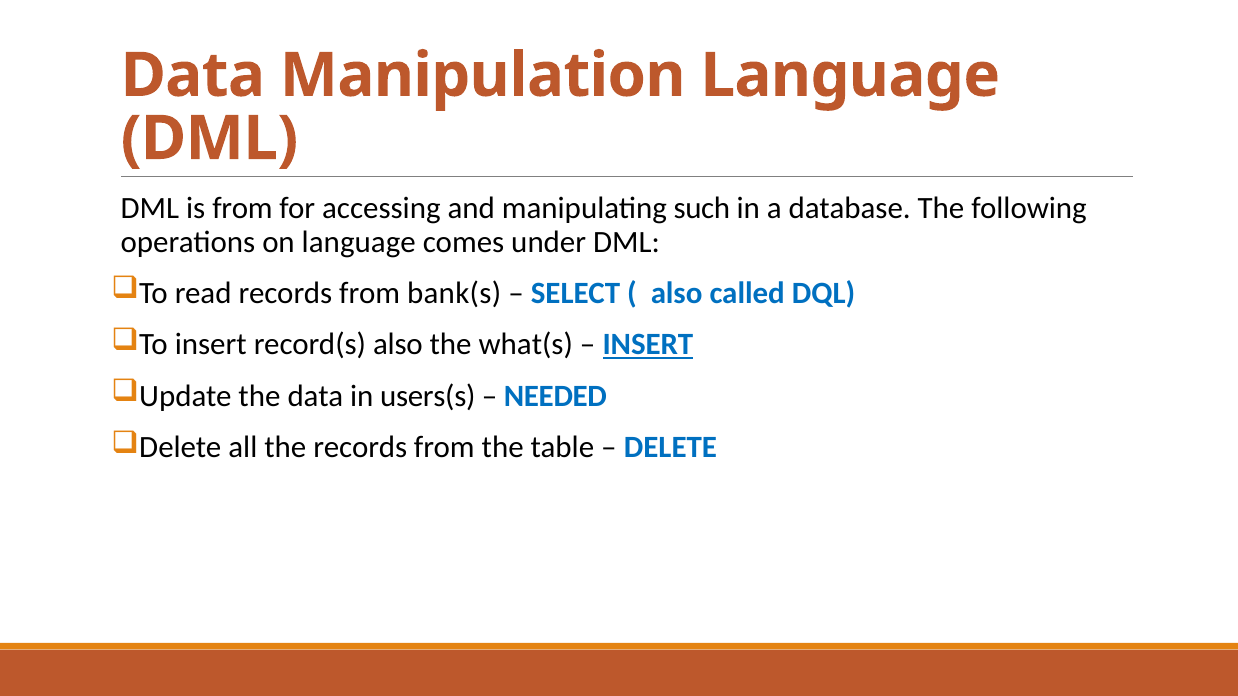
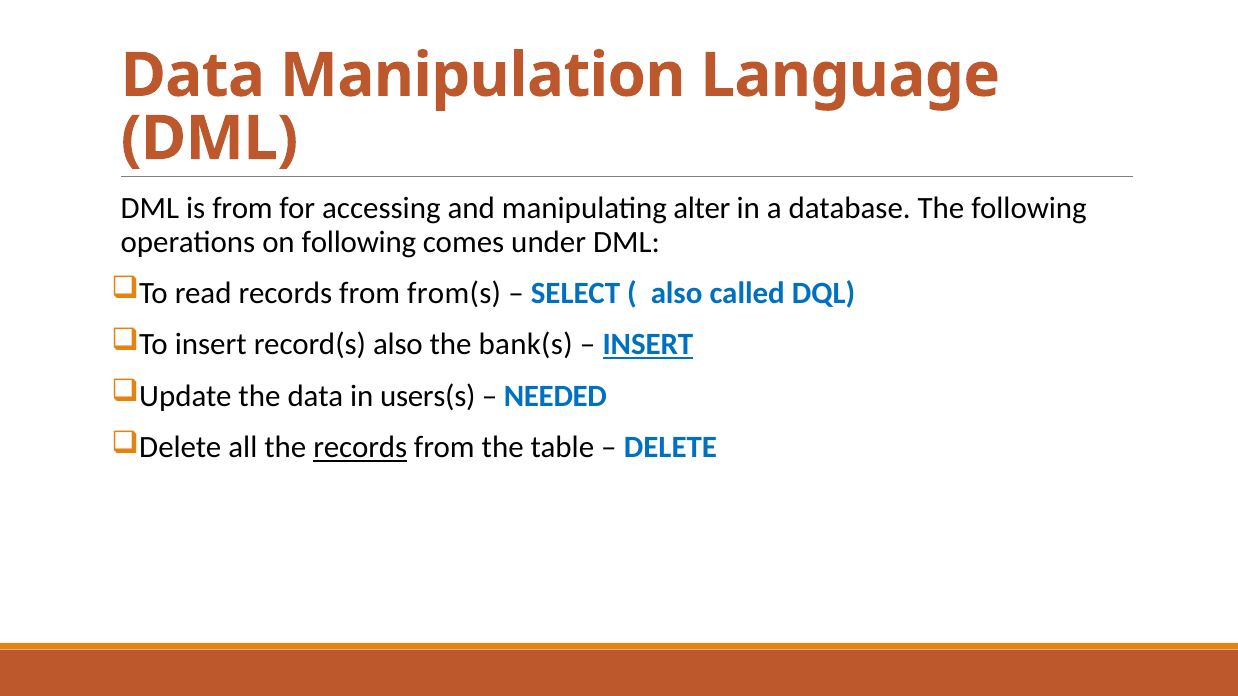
such: such -> alter
on language: language -> following
bank(s: bank(s -> from(s
what(s: what(s -> bank(s
records at (360, 448) underline: none -> present
